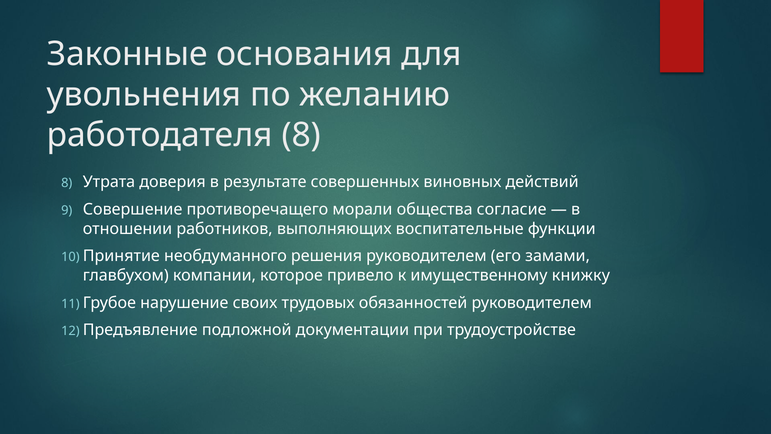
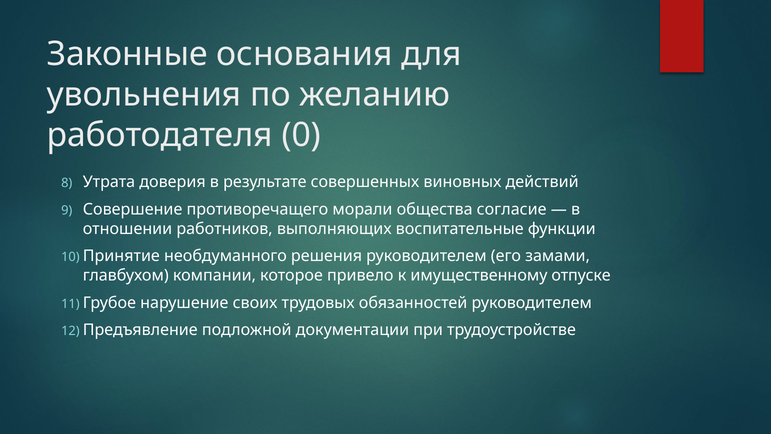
работодателя 8: 8 -> 0
книжку: книжку -> отпуске
